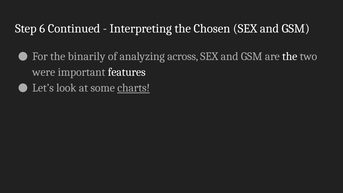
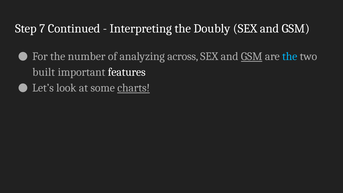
6: 6 -> 7
Chosen: Chosen -> Doubly
binarily: binarily -> number
GSM at (252, 56) underline: none -> present
the at (290, 56) colour: white -> light blue
were: were -> built
